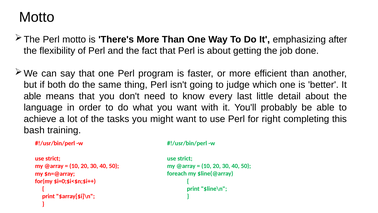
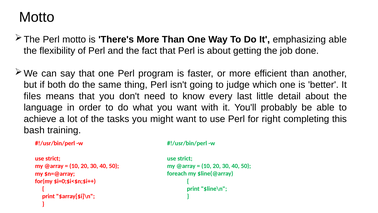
emphasizing after: after -> able
able at (32, 96): able -> files
